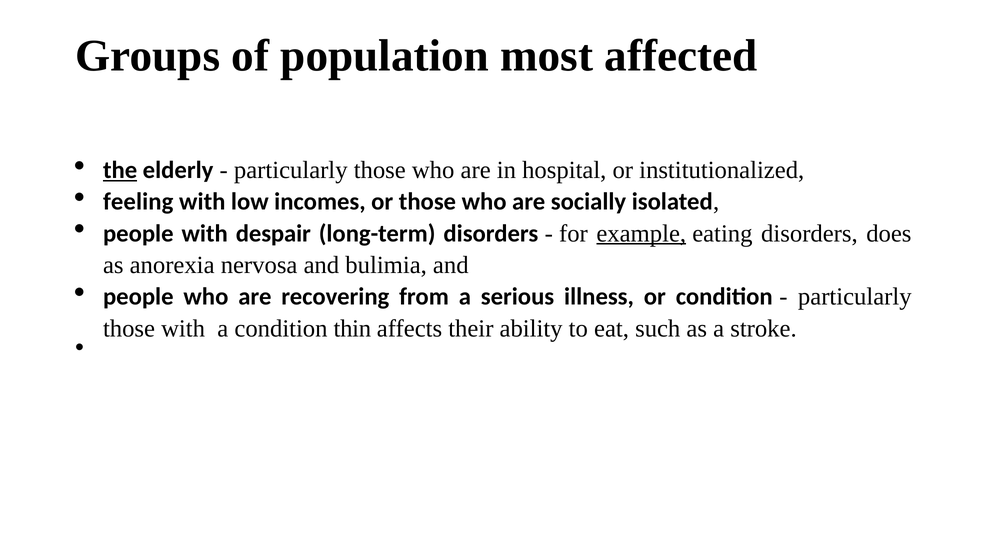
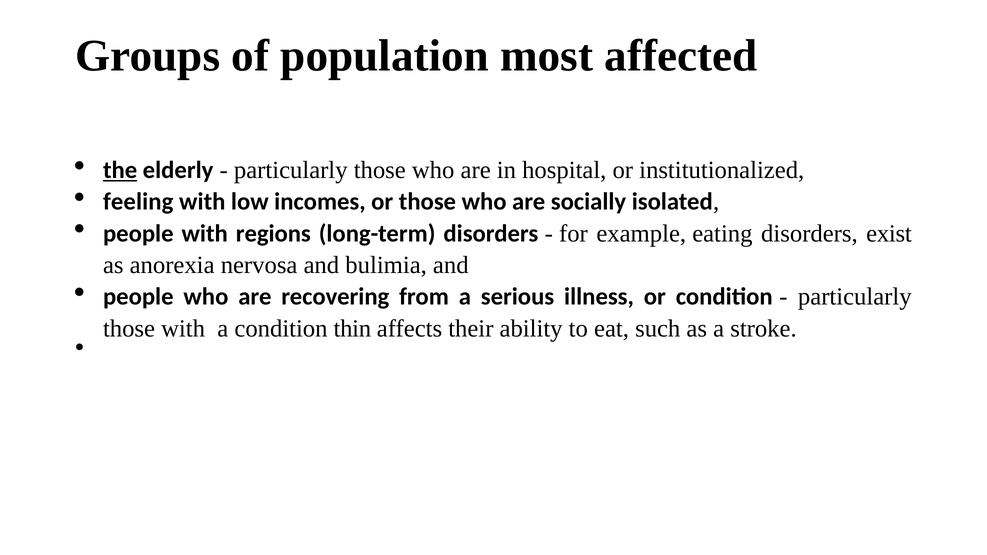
despair: despair -> regions
example underline: present -> none
does: does -> exist
